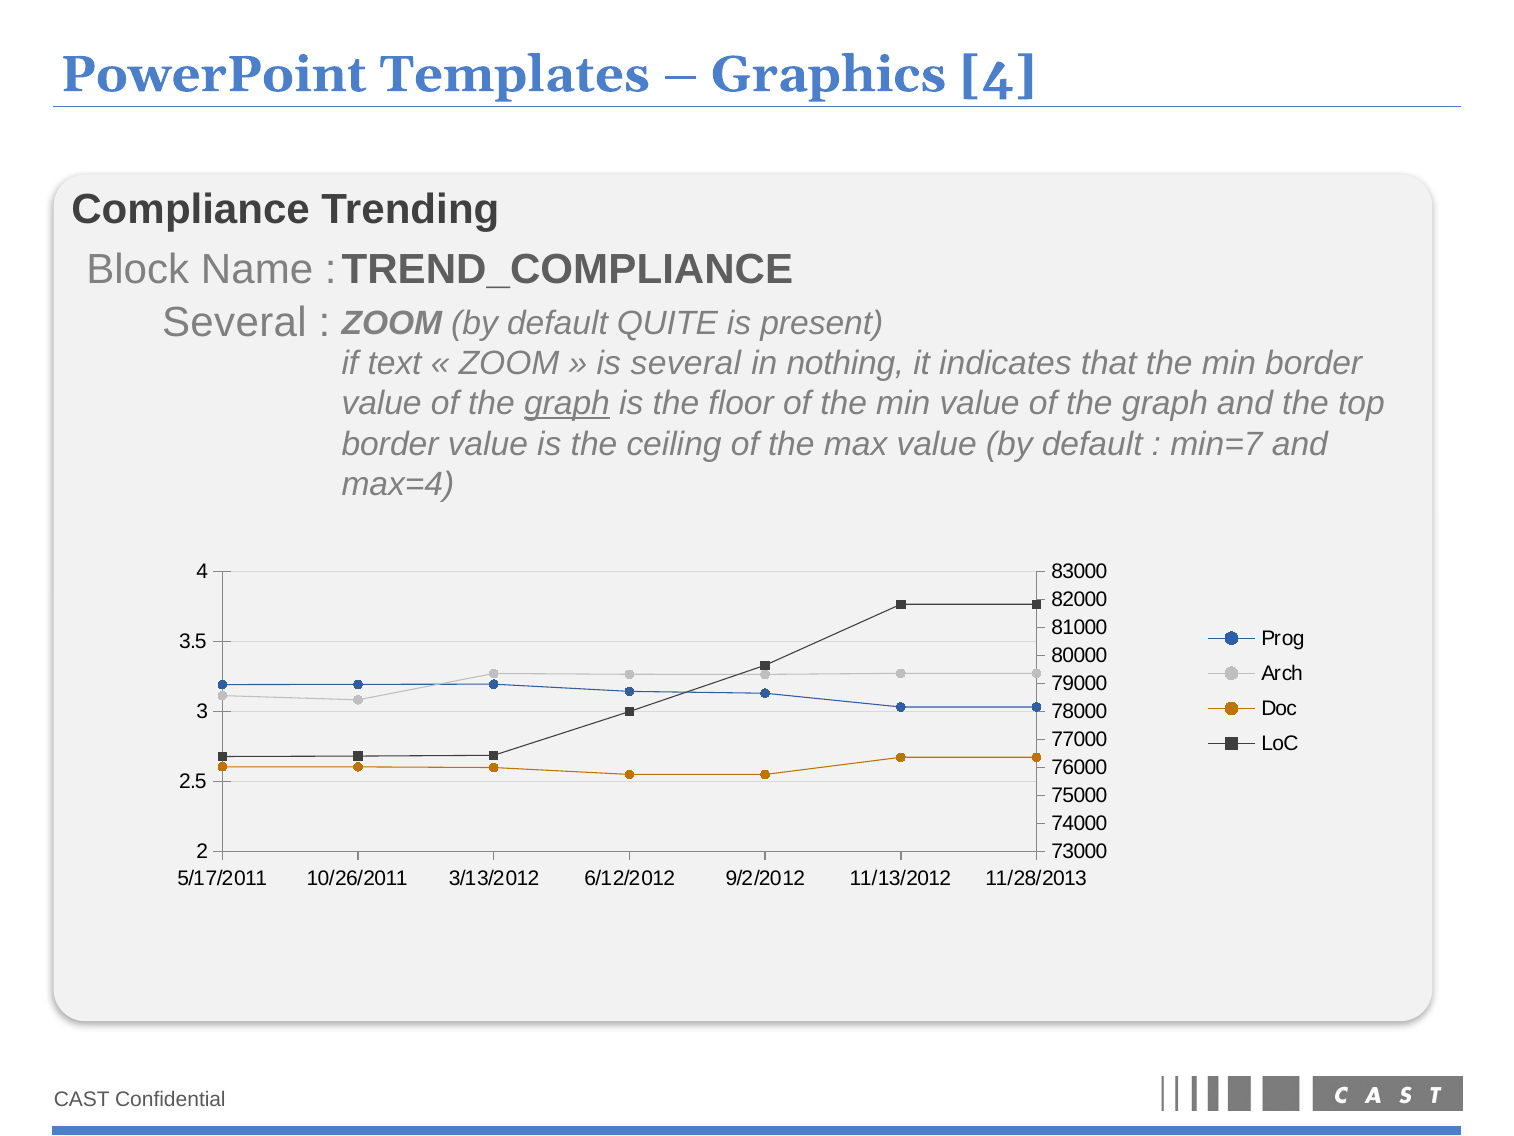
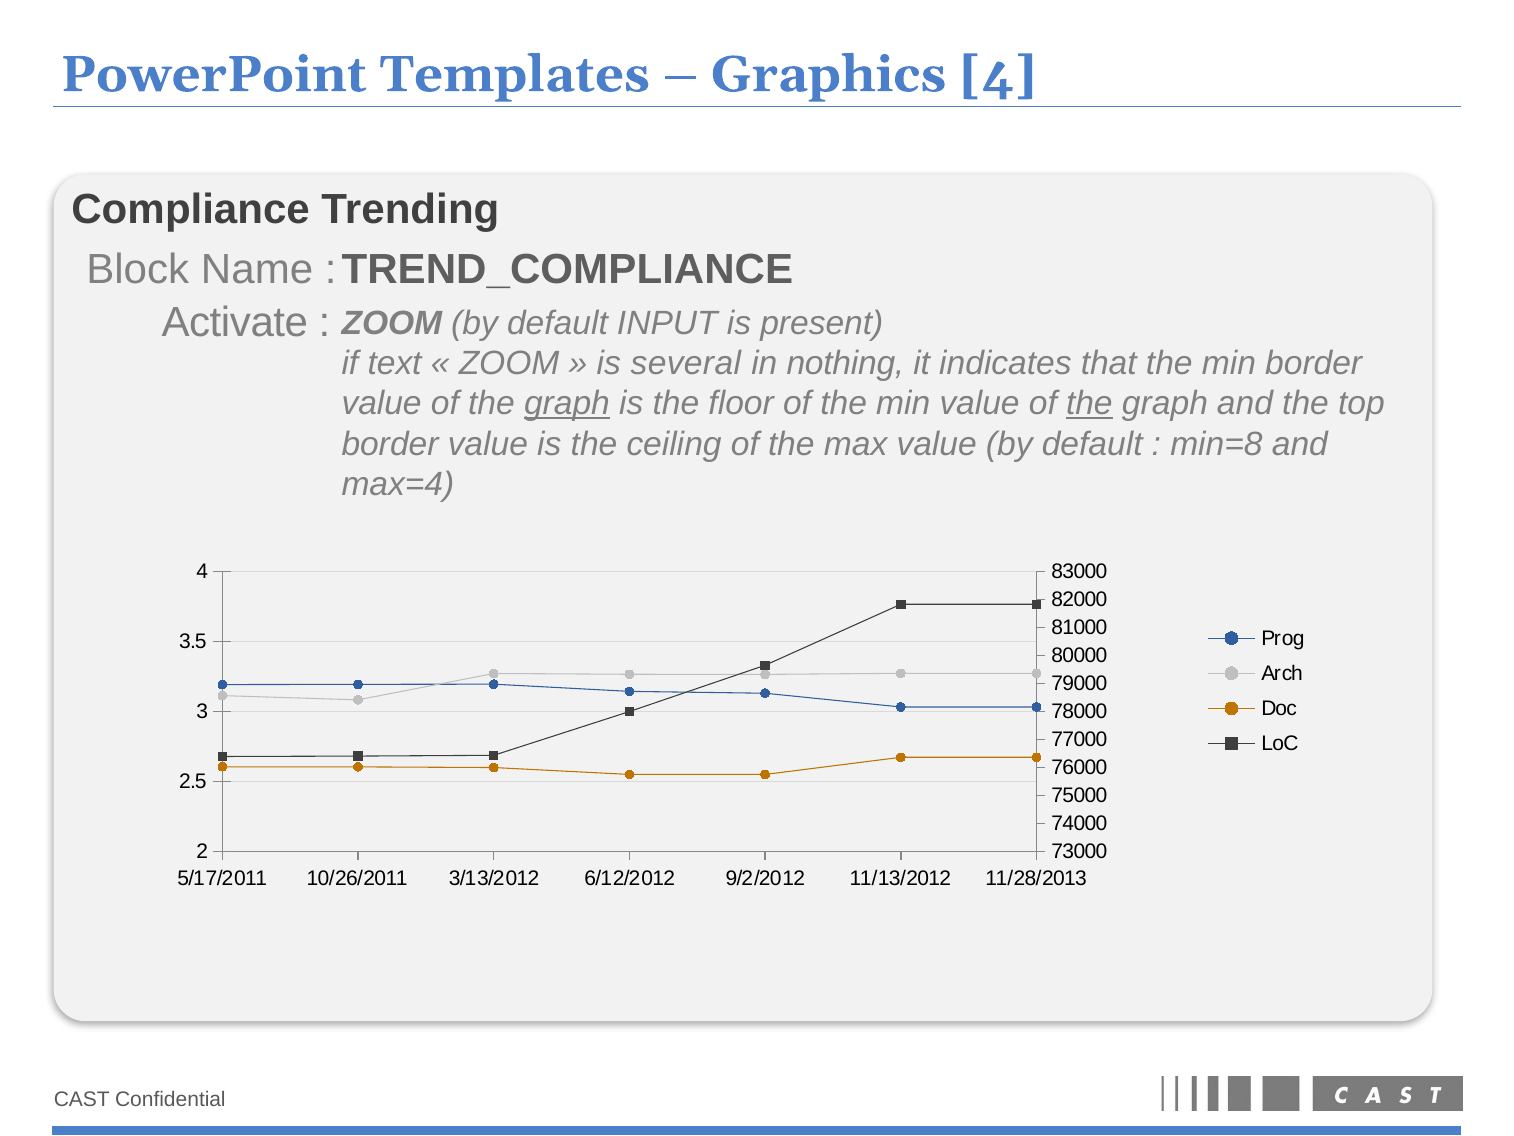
Several at (234, 323): Several -> Activate
QUITE: QUITE -> INPUT
the at (1089, 403) underline: none -> present
min=7: min=7 -> min=8
